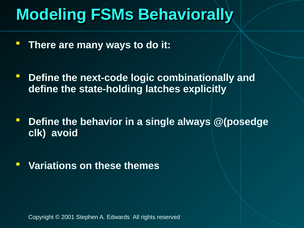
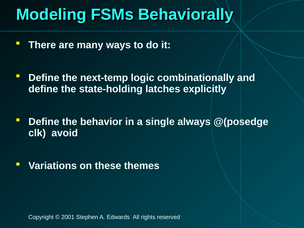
next-code: next-code -> next-temp
